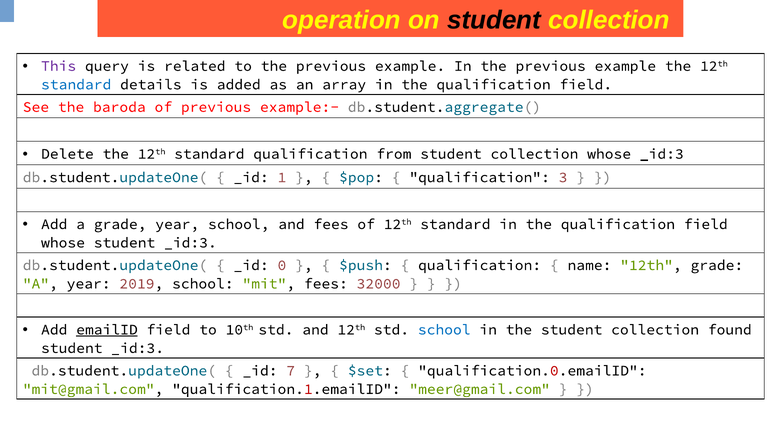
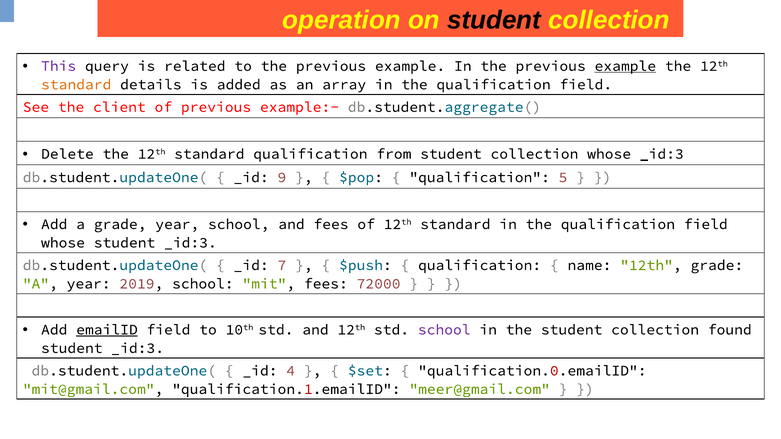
example at (625, 66) underline: none -> present
standard at (76, 85) colour: blue -> orange
baroda: baroda -> client
1: 1 -> 9
3: 3 -> 5
0: 0 -> 7
32000: 32000 -> 72000
school at (444, 330) colour: blue -> purple
7: 7 -> 4
